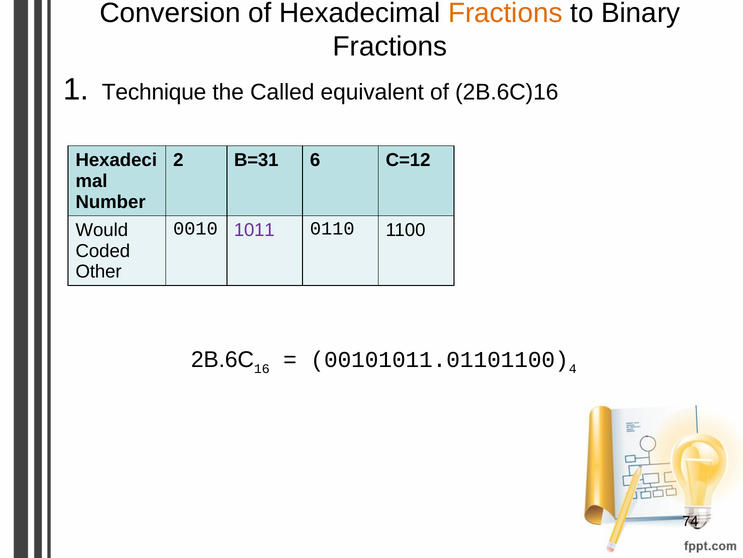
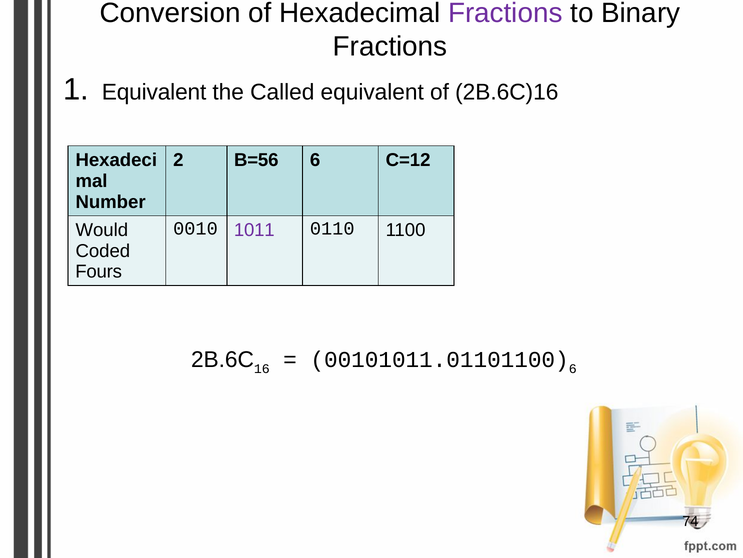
Fractions at (505, 13) colour: orange -> purple
1 Technique: Technique -> Equivalent
B=31: B=31 -> B=56
Other: Other -> Fours
4 at (573, 368): 4 -> 6
